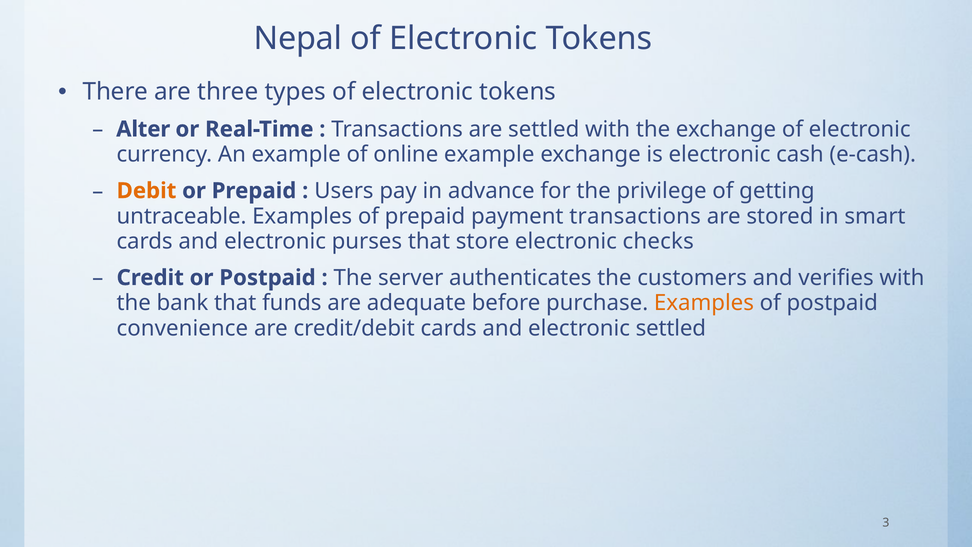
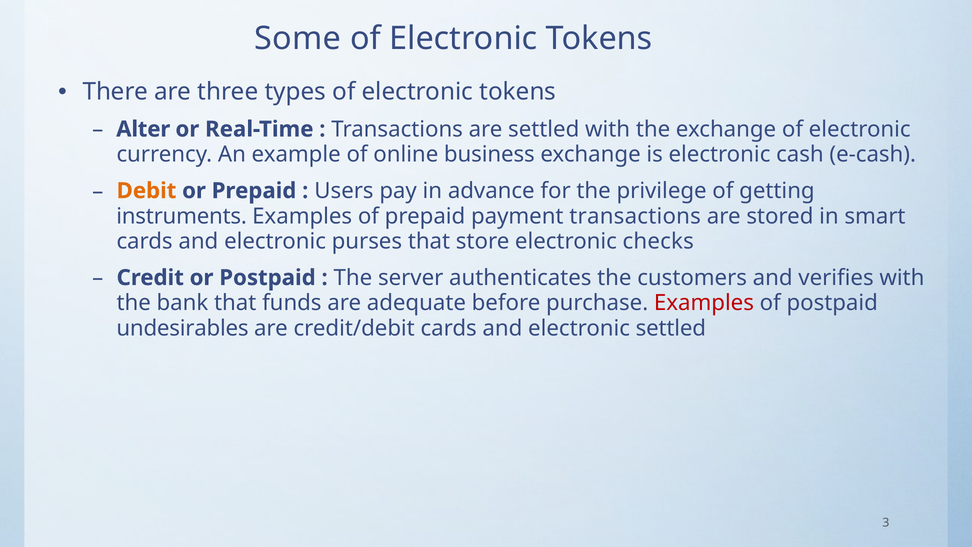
Nepal: Nepal -> Some
online example: example -> business
untraceable: untraceable -> instruments
Examples at (704, 303) colour: orange -> red
convenience: convenience -> undesirables
